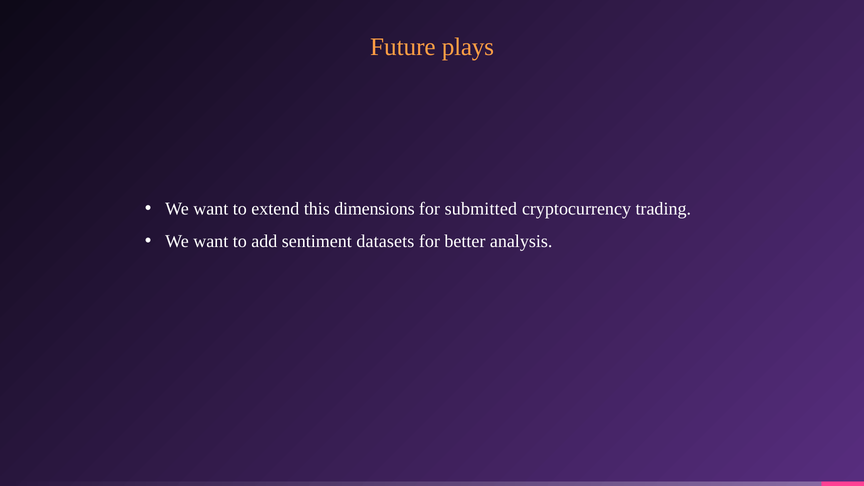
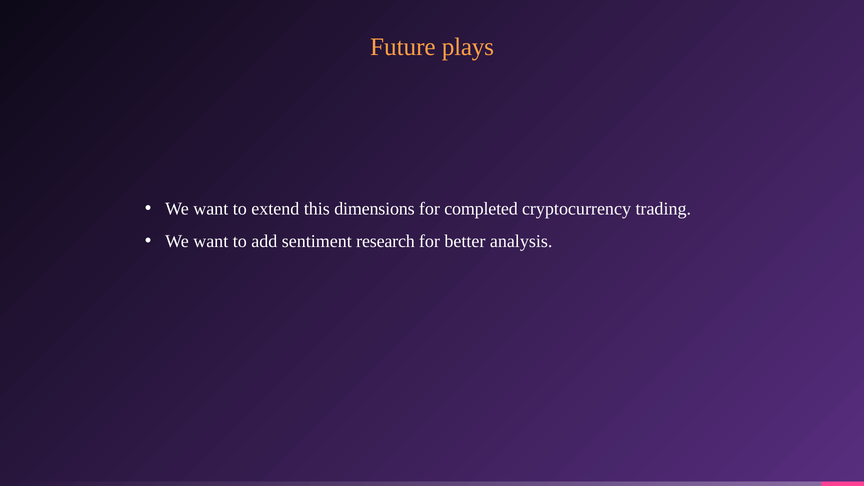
submitted: submitted -> completed
datasets: datasets -> research
